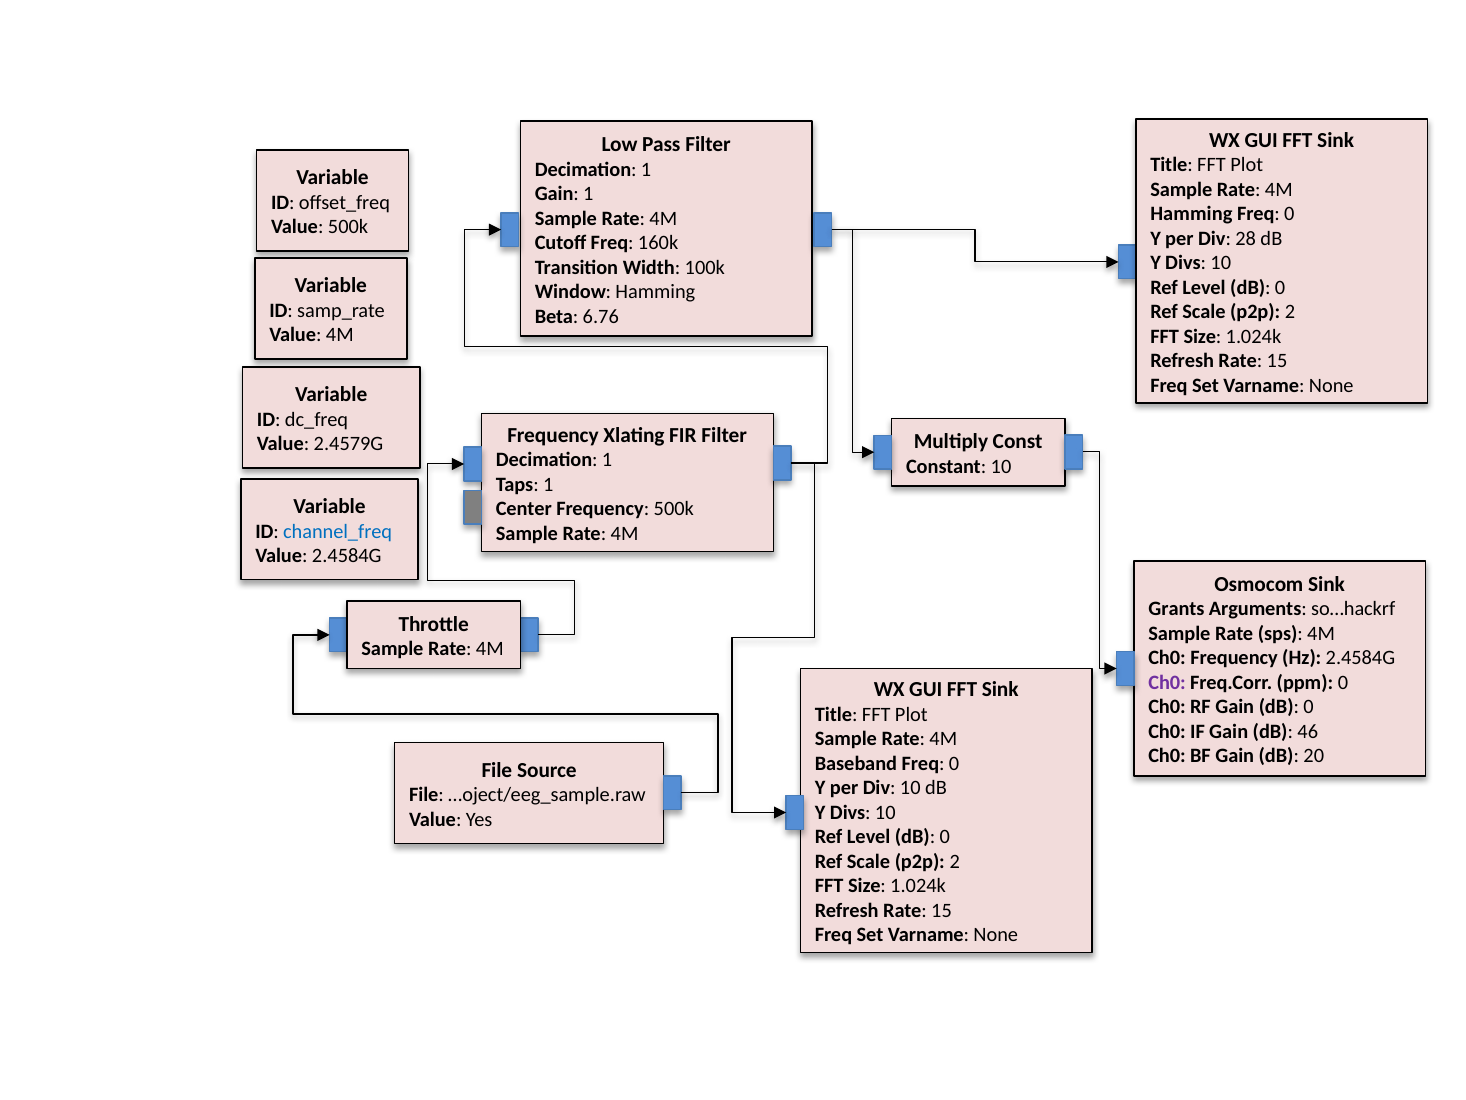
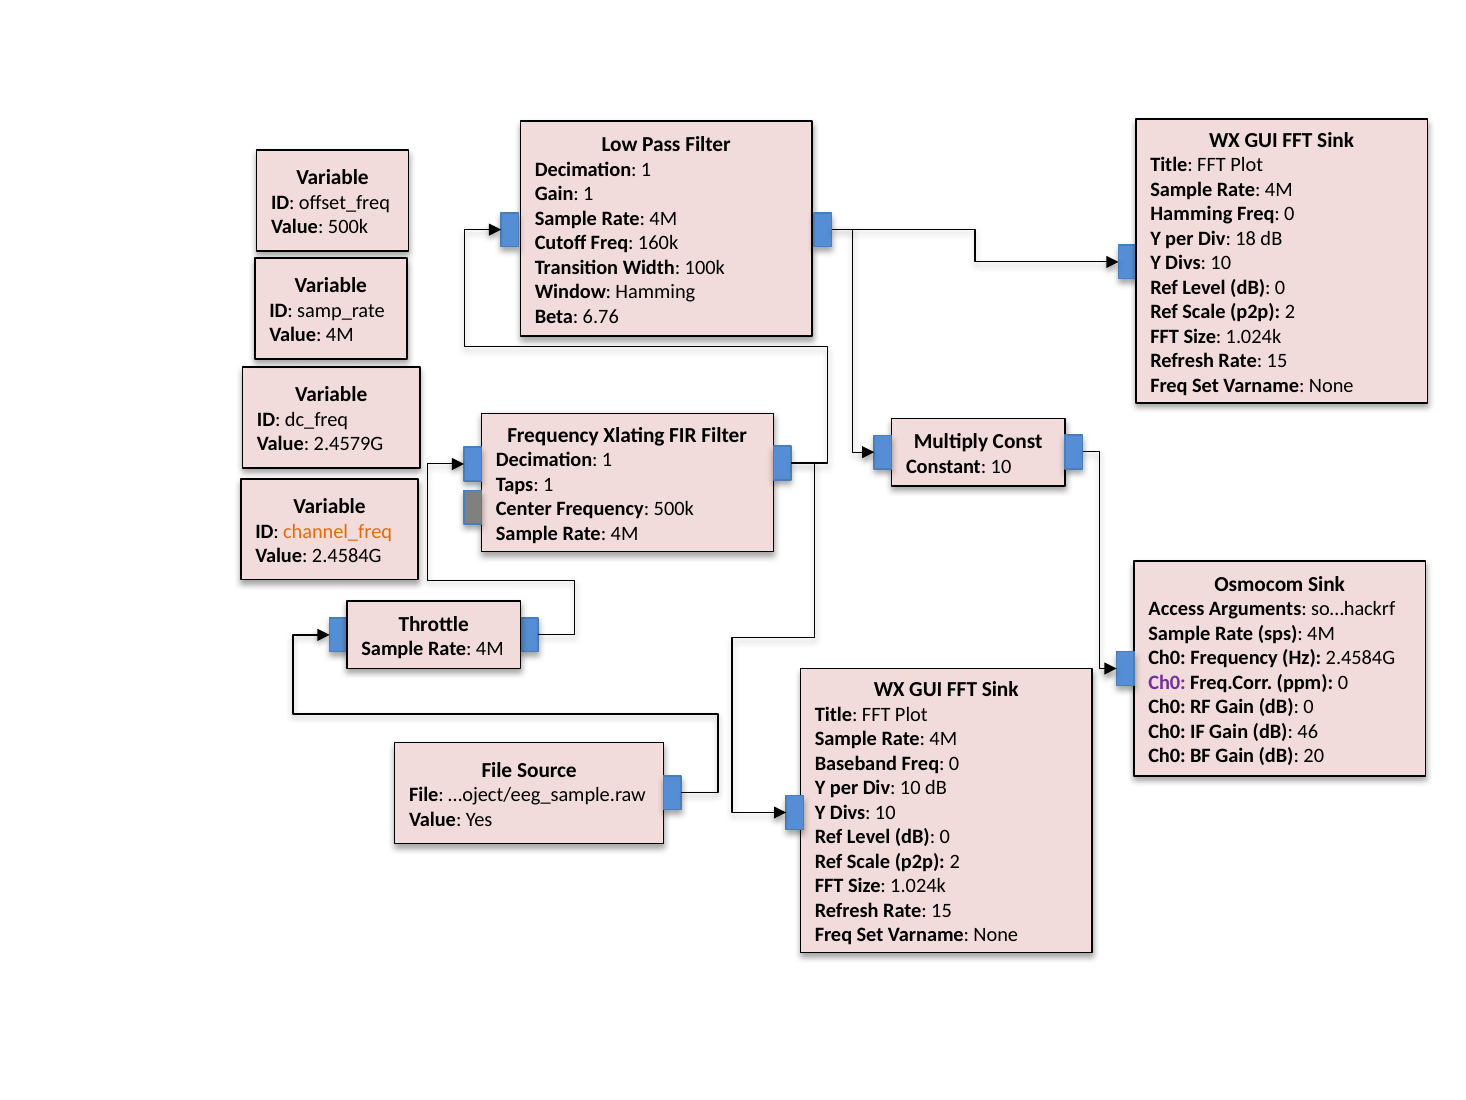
28: 28 -> 18
channel_freq colour: blue -> orange
Grants: Grants -> Access
